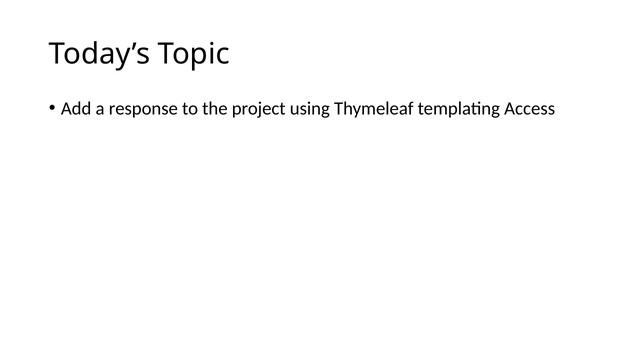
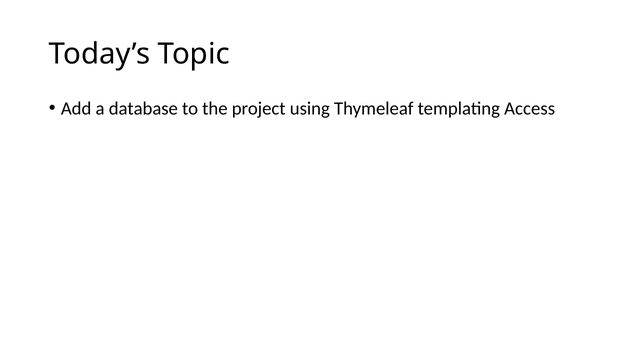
response: response -> database
